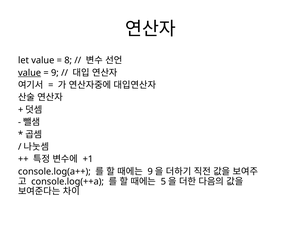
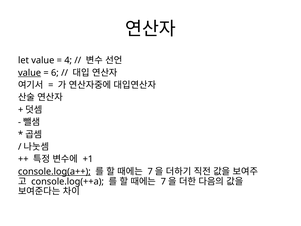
8: 8 -> 4
9 at (55, 73): 9 -> 6
console.log(a++ underline: none -> present
9 at (150, 171): 9 -> 7
5 at (163, 181): 5 -> 7
